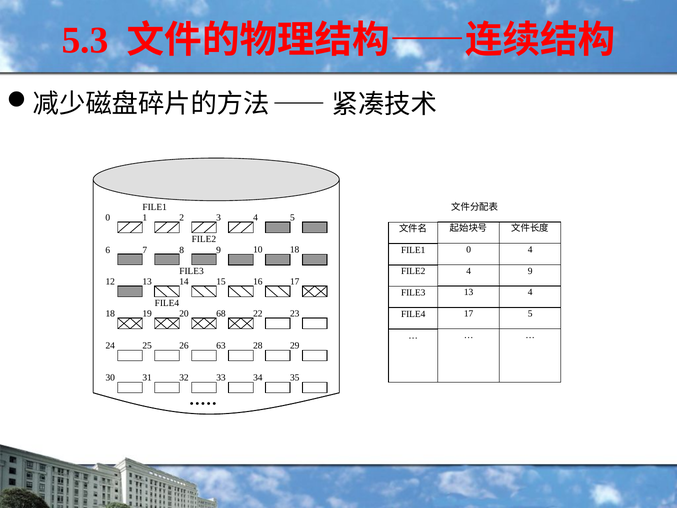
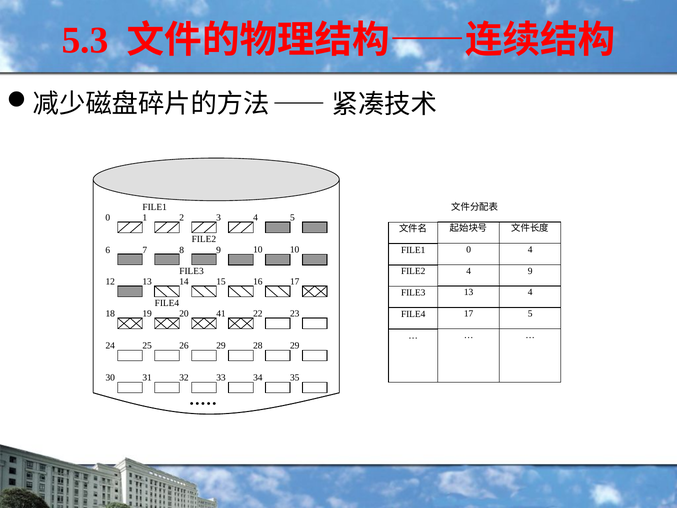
10 18: 18 -> 10
68: 68 -> 41
26 63: 63 -> 29
